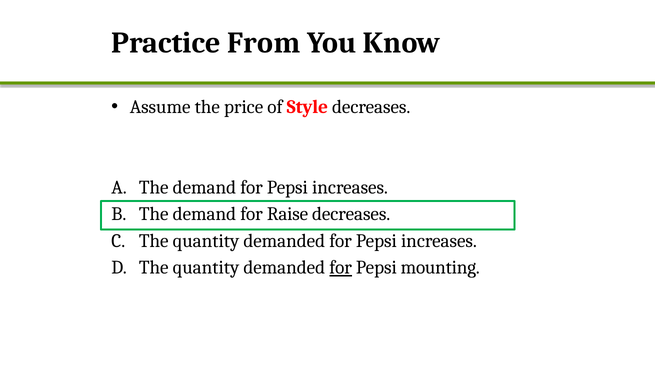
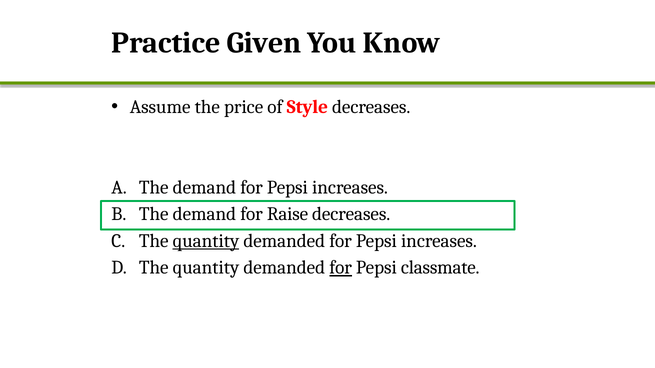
From: From -> Given
quantity at (206, 241) underline: none -> present
mounting: mounting -> classmate
